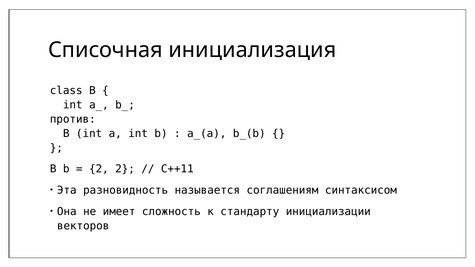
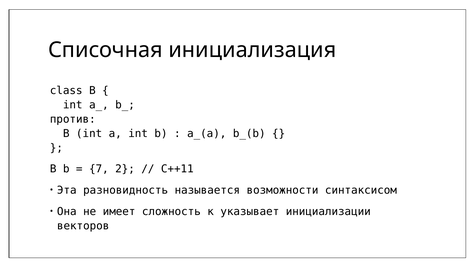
2 at (99, 169): 2 -> 7
соглашениям: соглашениям -> возможности
стандарту: стандарту -> указывает
